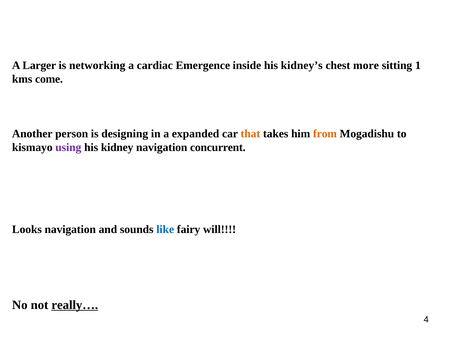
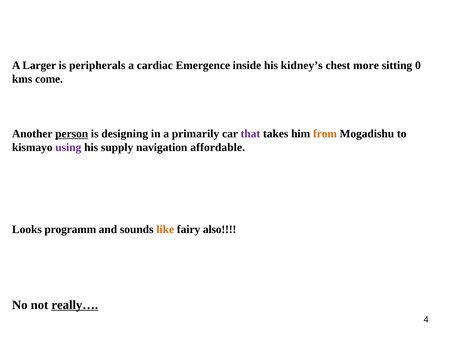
networking: networking -> peripherals
1: 1 -> 0
person underline: none -> present
expanded: expanded -> primarily
that colour: orange -> purple
kidney: kidney -> supply
concurrent: concurrent -> affordable
Looks navigation: navigation -> programm
like colour: blue -> orange
will: will -> also
